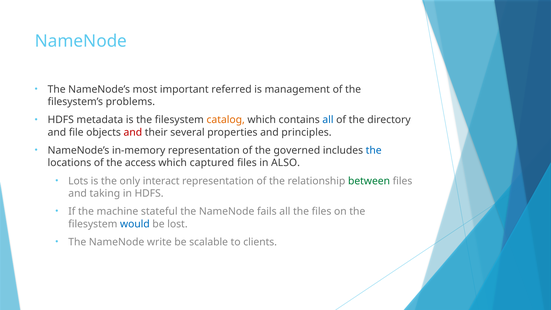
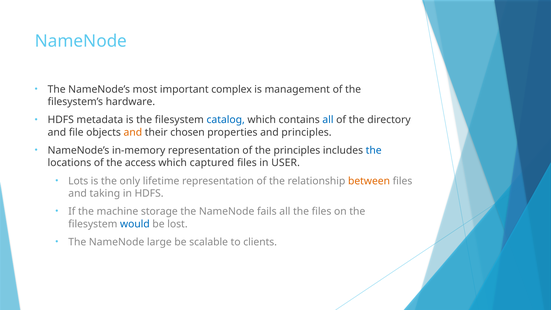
referred: referred -> complex
problems: problems -> hardware
catalog colour: orange -> blue
and at (133, 132) colour: red -> orange
several: several -> chosen
the governed: governed -> principles
ALSO: ALSO -> USER
interact: interact -> lifetime
between colour: green -> orange
stateful: stateful -> storage
write: write -> large
